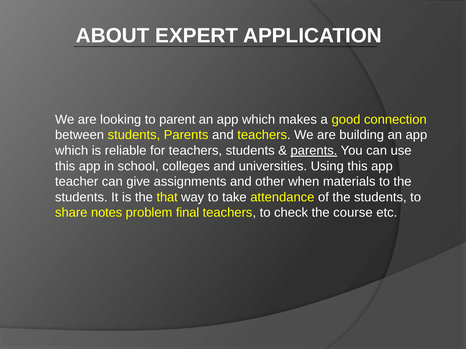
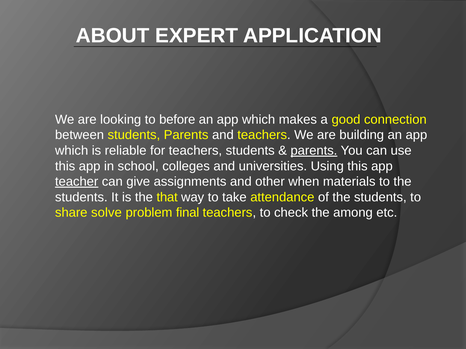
parent: parent -> before
teacher underline: none -> present
notes: notes -> solve
course: course -> among
